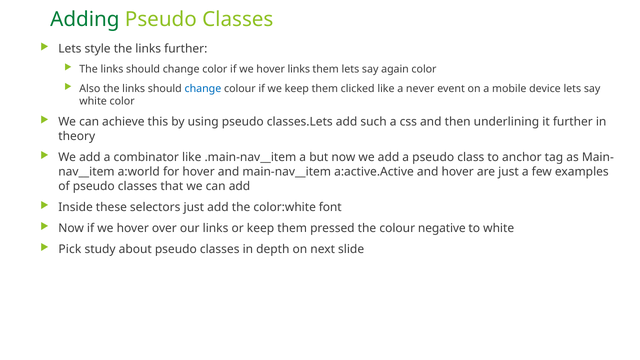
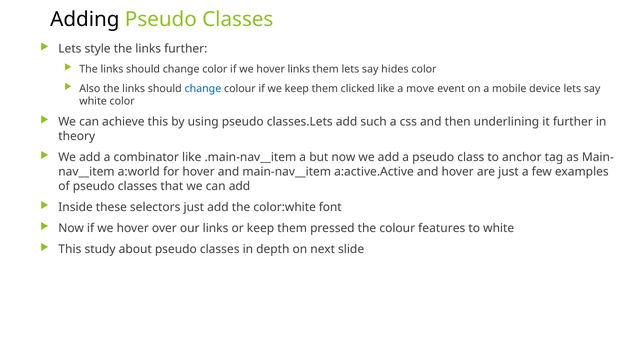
Adding colour: green -> black
again: again -> hides
never: never -> move
negative: negative -> features
Pick at (70, 249): Pick -> This
